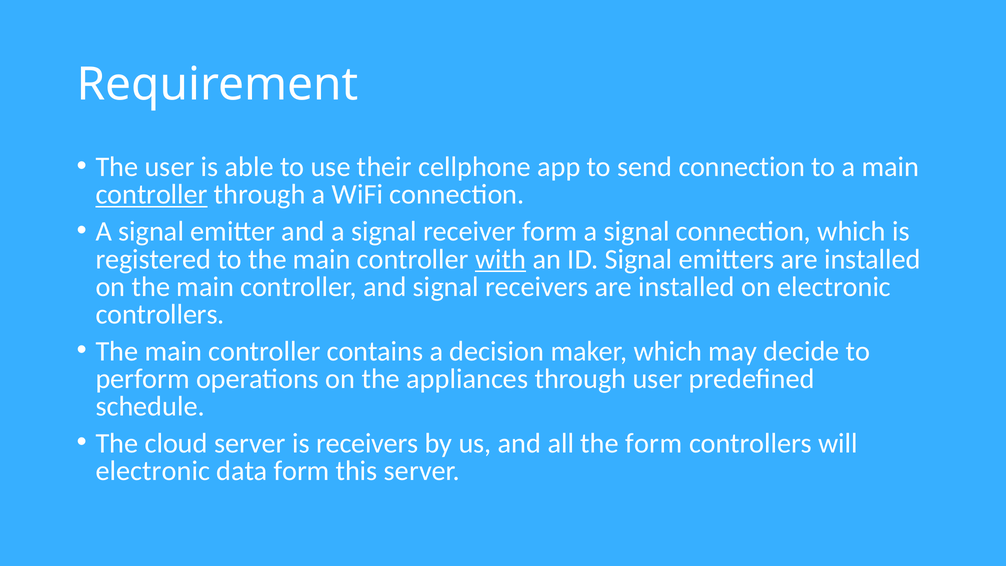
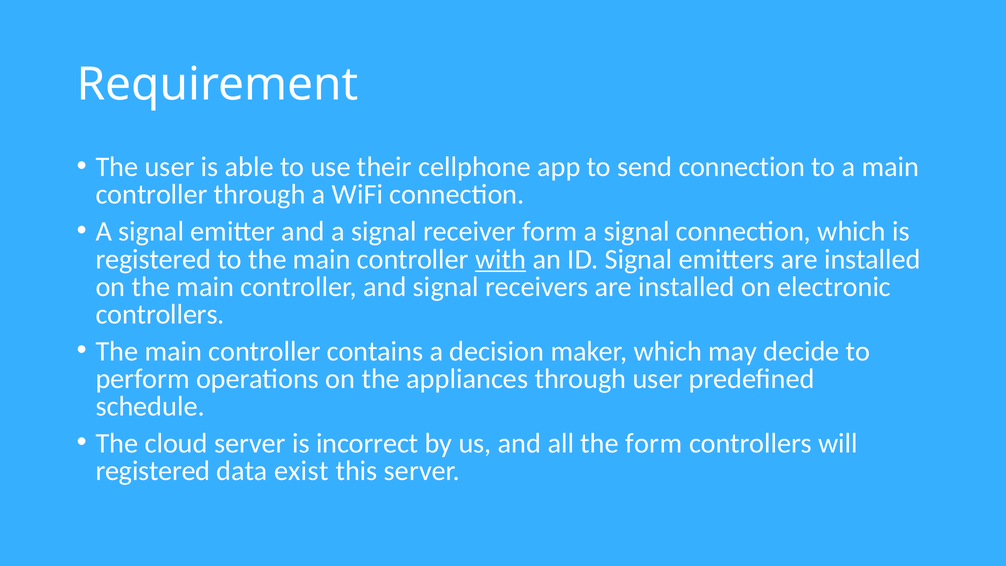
controller at (152, 195) underline: present -> none
is receivers: receivers -> incorrect
electronic at (153, 471): electronic -> registered
data form: form -> exist
